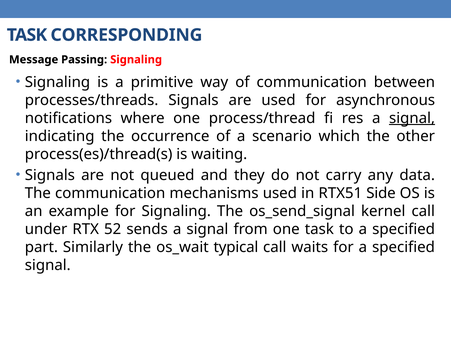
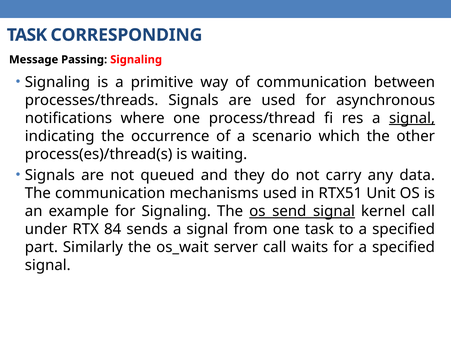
Side: Side -> Unit
os_send_signal underline: none -> present
52: 52 -> 84
typical: typical -> server
